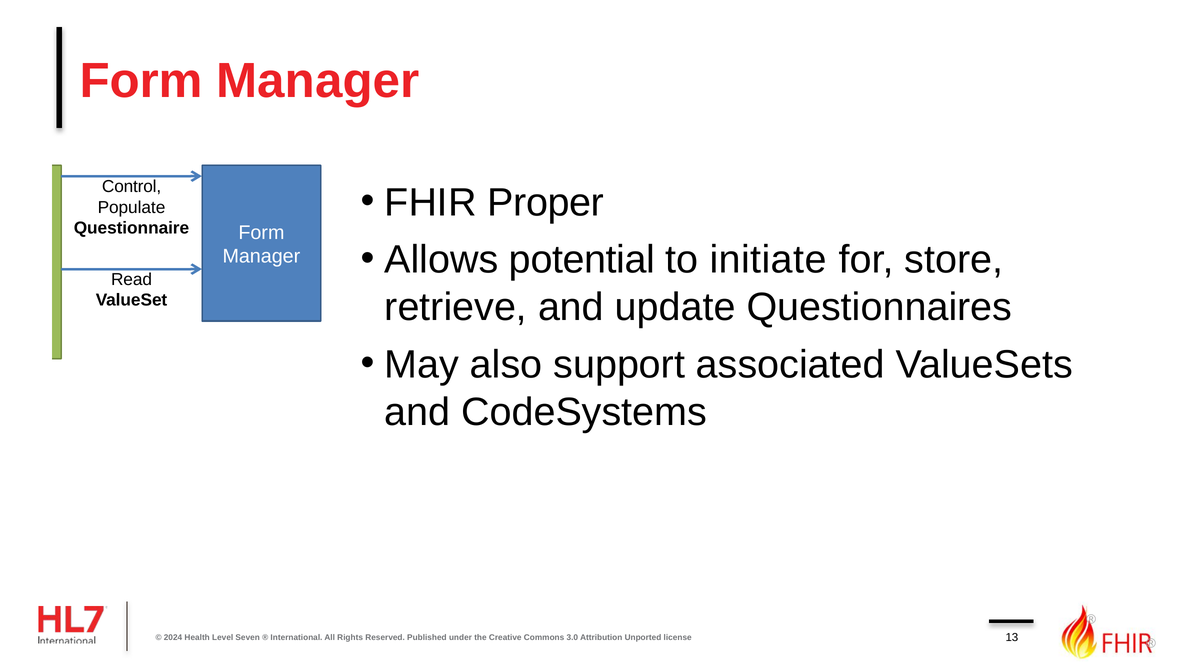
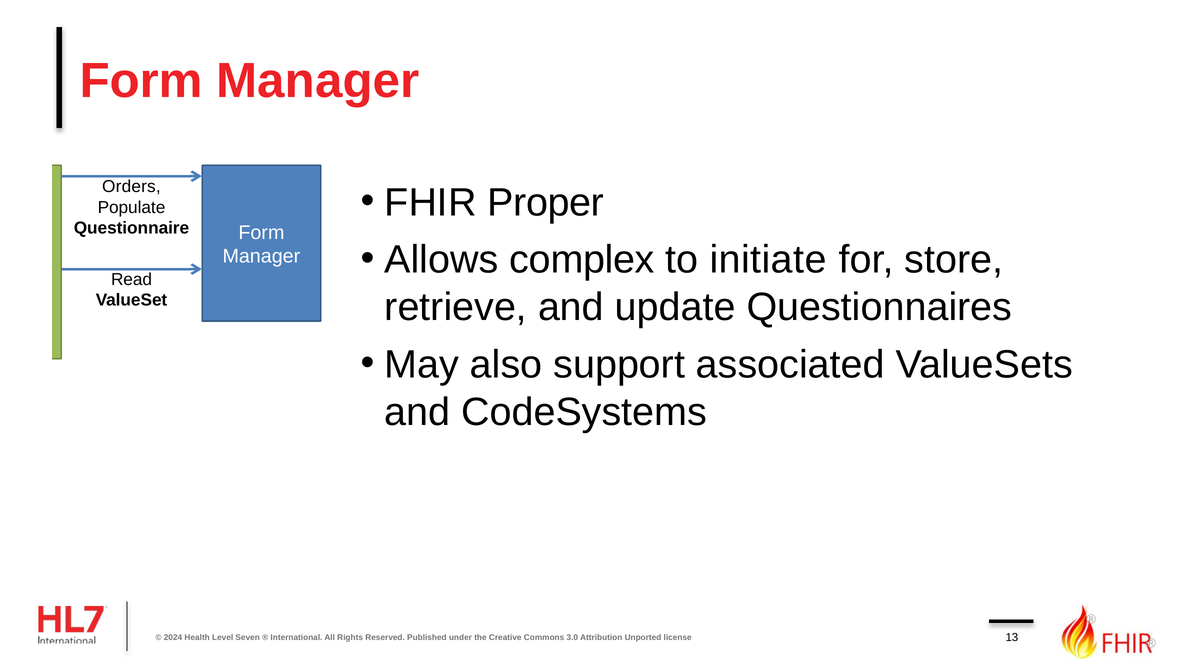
Control: Control -> Orders
potential: potential -> complex
